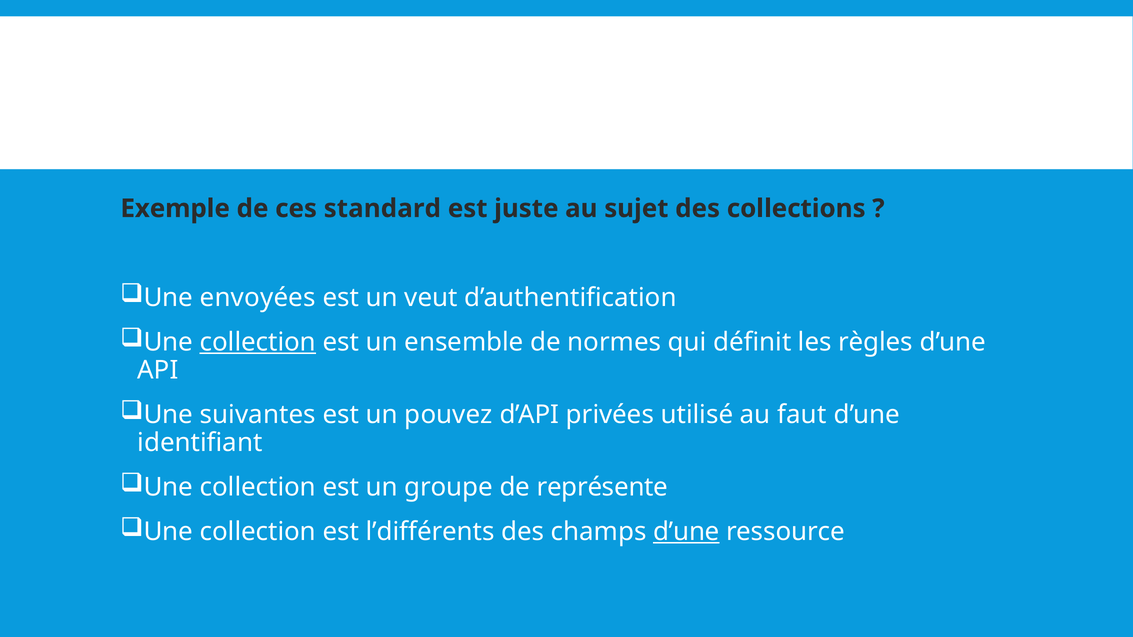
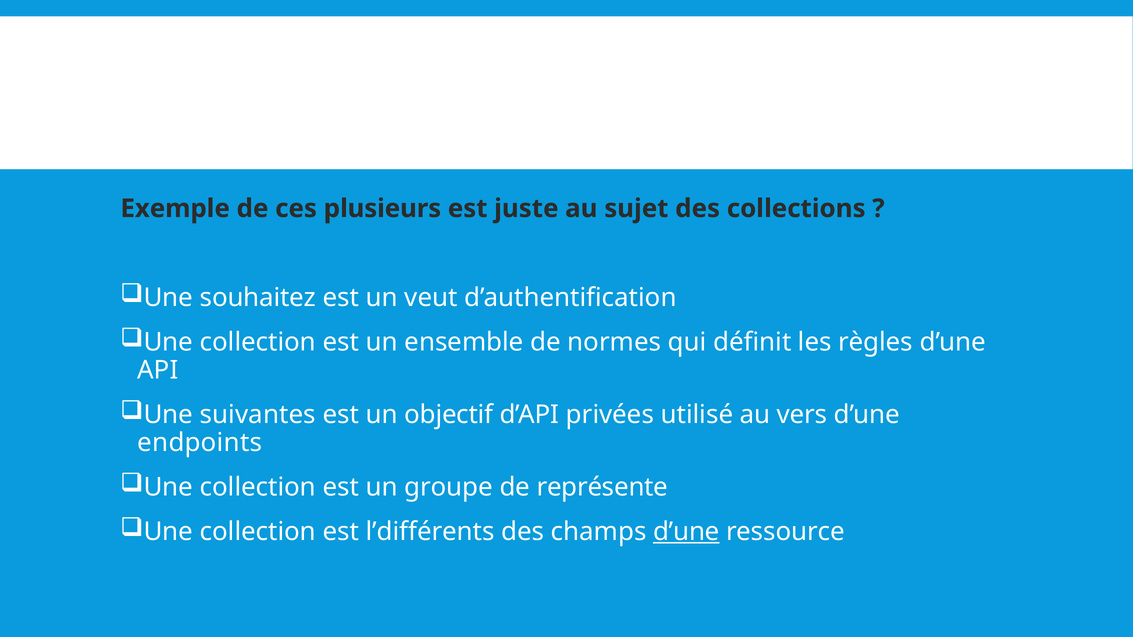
standard: standard -> plusieurs
envoyées: envoyées -> souhaitez
collection at (258, 342) underline: present -> none
pouvez: pouvez -> objectif
faut: faut -> vers
identifiant: identifiant -> endpoints
